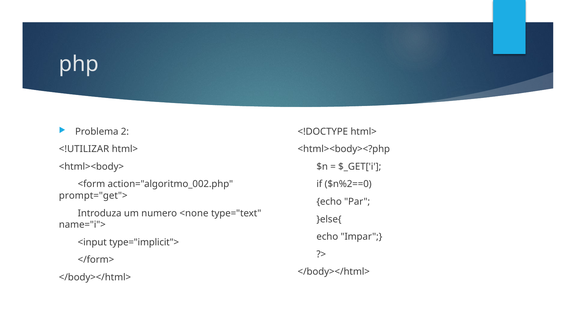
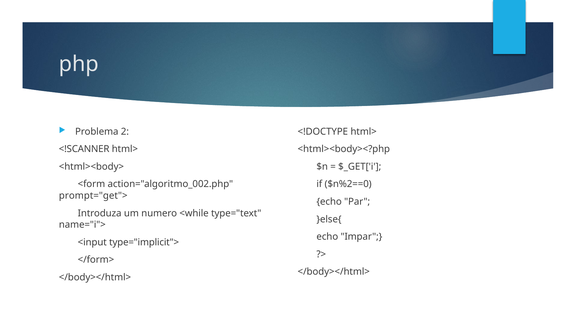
<!UTILIZAR: <!UTILIZAR -> <!SCANNER
<none: <none -> <while
